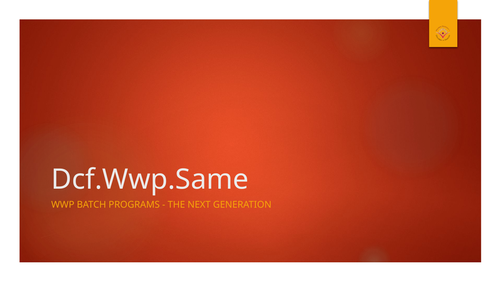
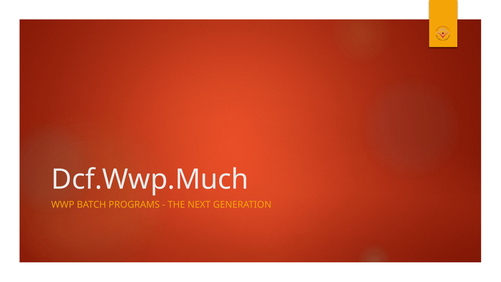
Dcf.Wwp.Same: Dcf.Wwp.Same -> Dcf.Wwp.Much
